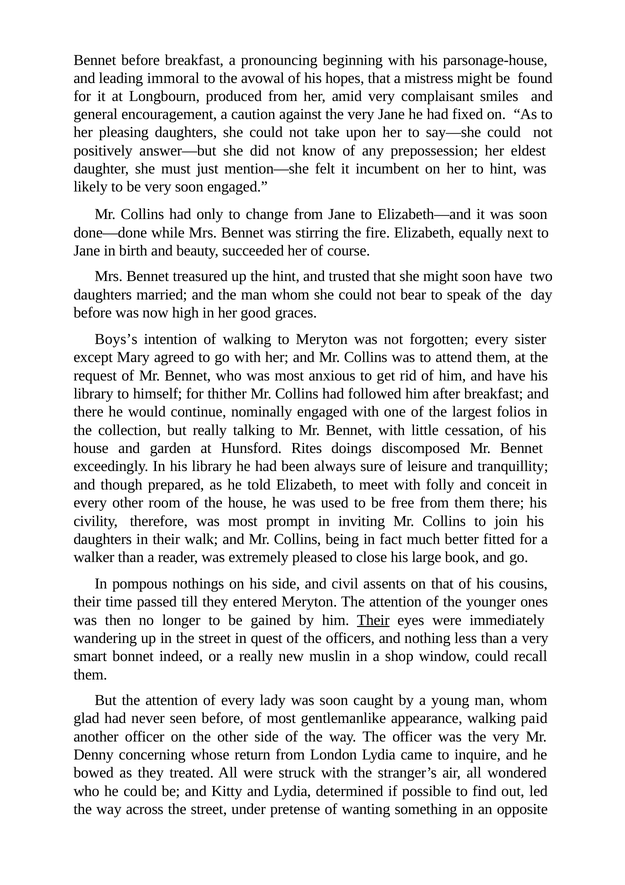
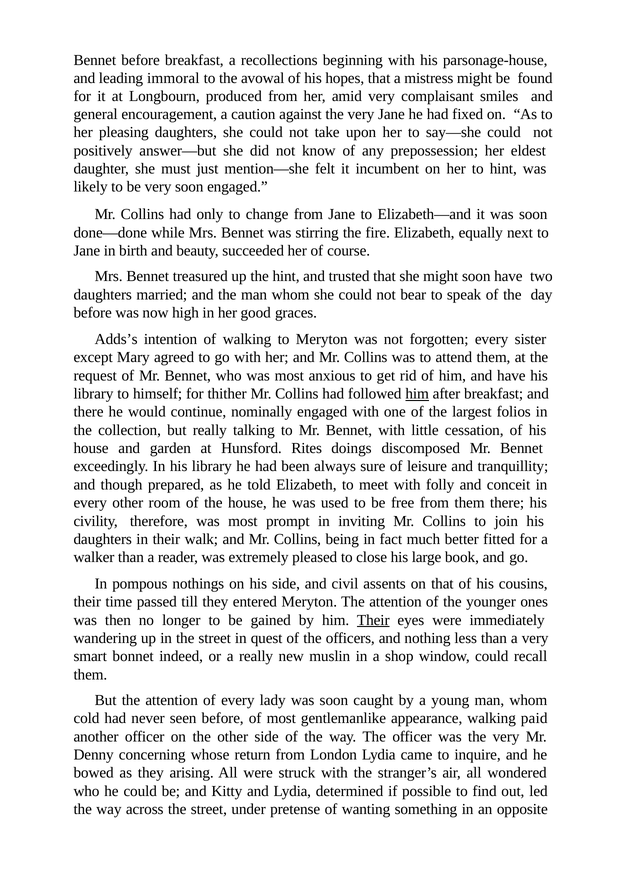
pronouncing: pronouncing -> recollections
Boys’s: Boys’s -> Adds’s
him at (417, 394) underline: none -> present
glad: glad -> cold
treated: treated -> arising
